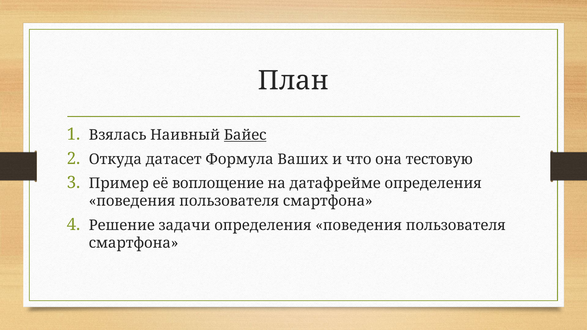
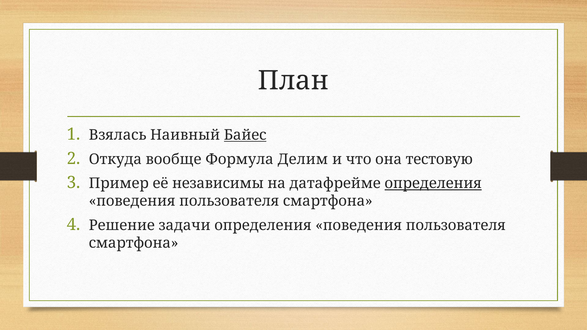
датасет: датасет -> вообще
Ваших: Ваших -> Делим
воплощение: воплощение -> независимы
определения at (433, 184) underline: none -> present
